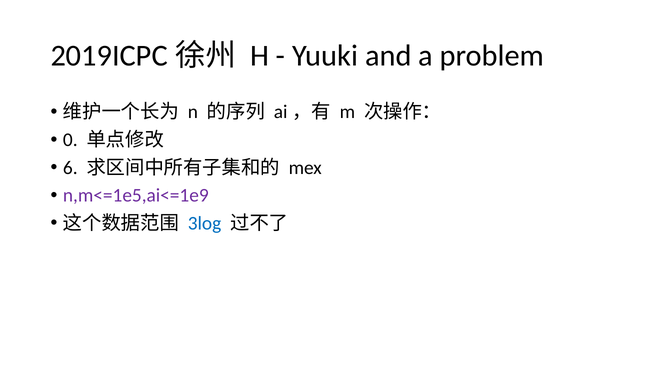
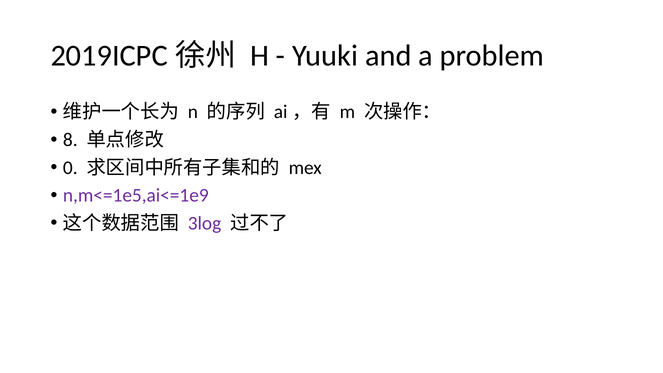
0: 0 -> 8
6: 6 -> 0
3log colour: blue -> purple
